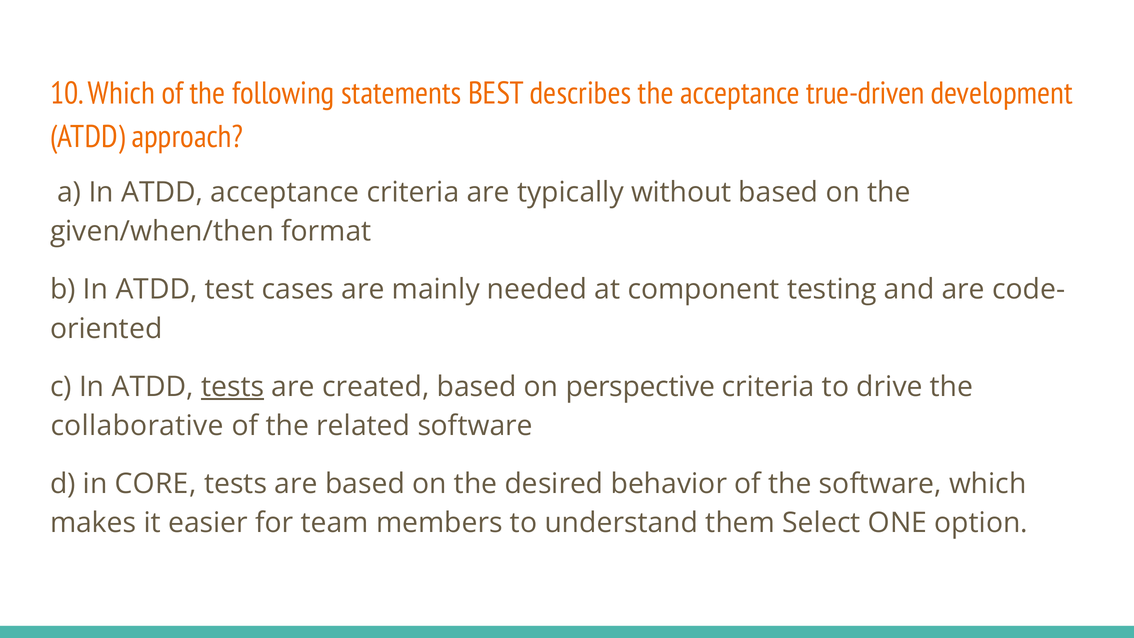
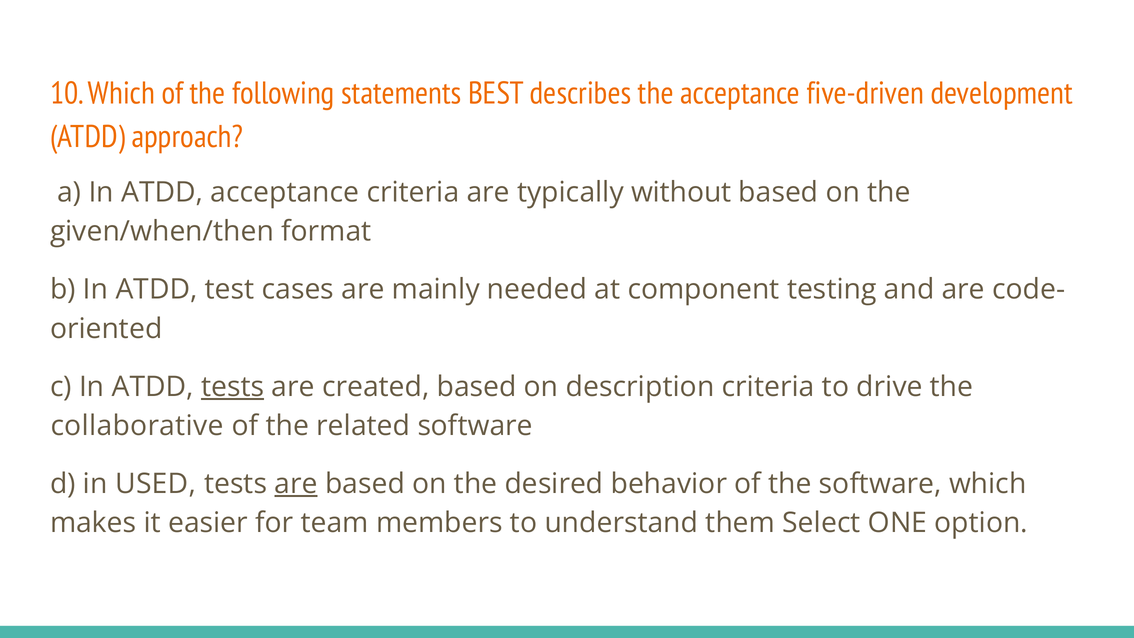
true-driven: true-driven -> five-driven
perspective: perspective -> description
CORE: CORE -> USED
are at (296, 484) underline: none -> present
